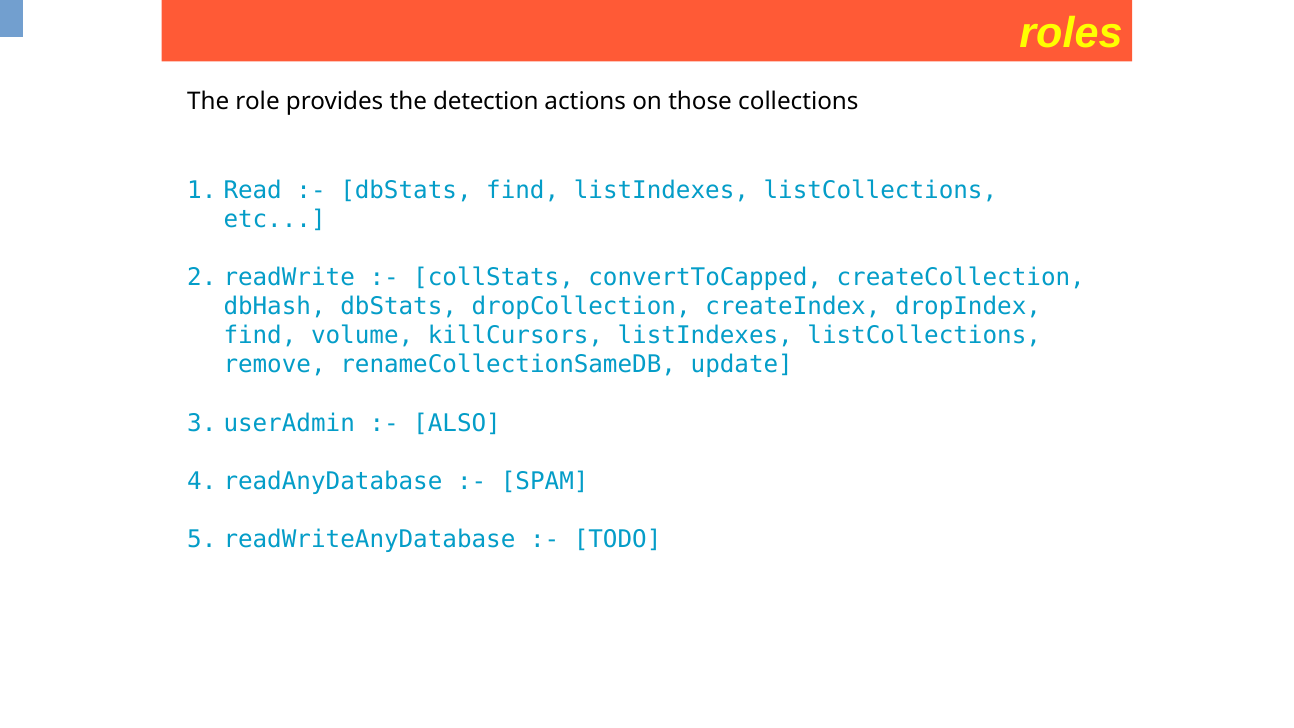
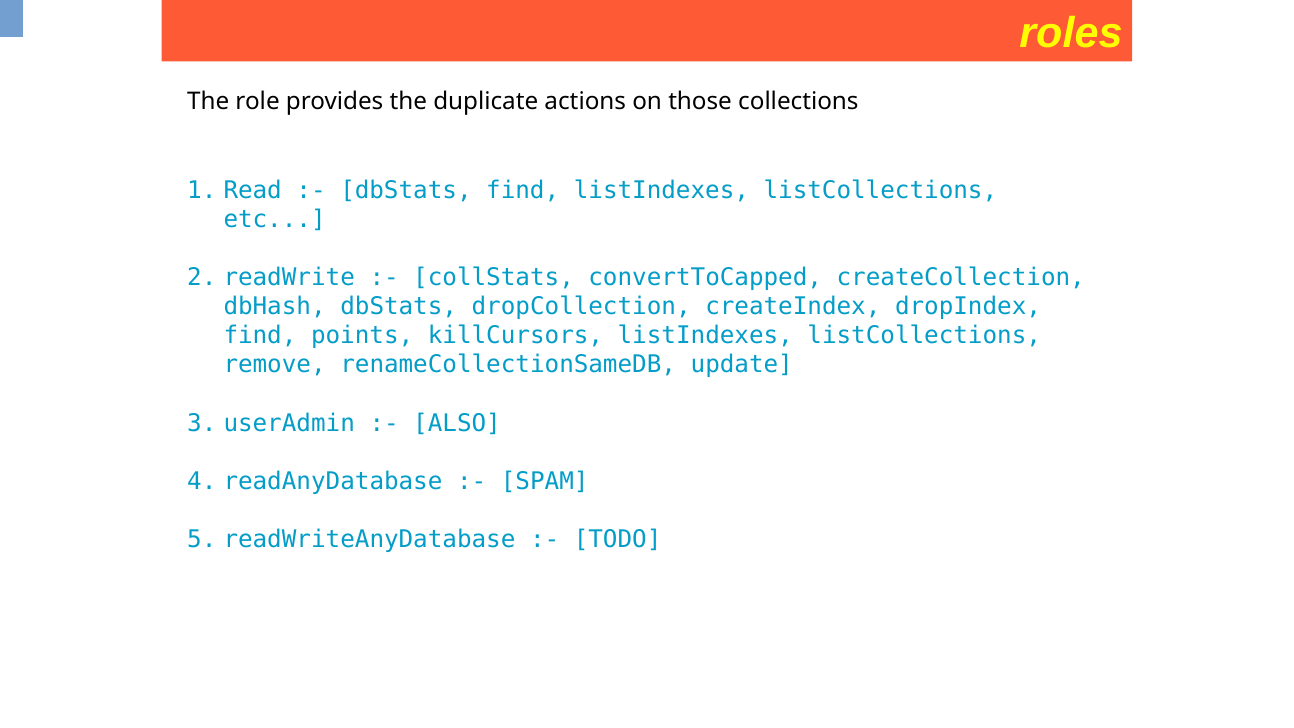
detection: detection -> duplicate
volume: volume -> points
